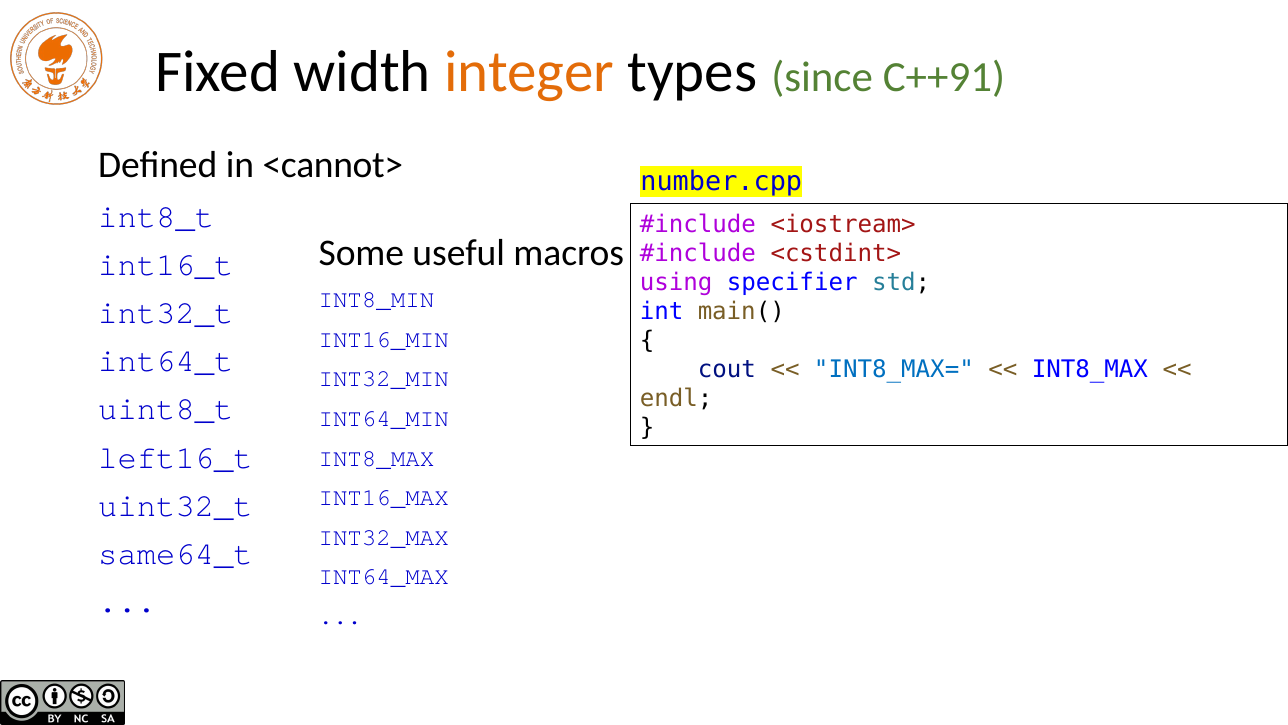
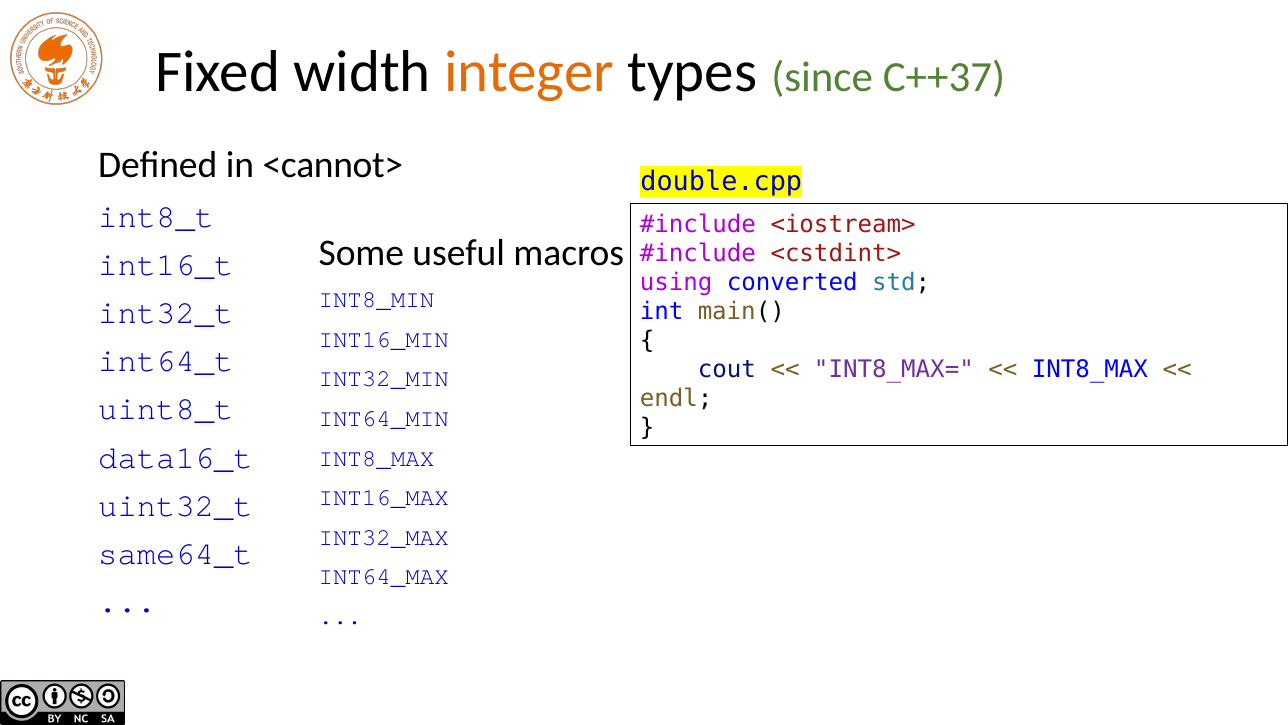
C++91: C++91 -> C++37
number.cpp: number.cpp -> double.cpp
specifier: specifier -> converted
INT8_MAX= colour: blue -> purple
left16_t: left16_t -> data16_t
